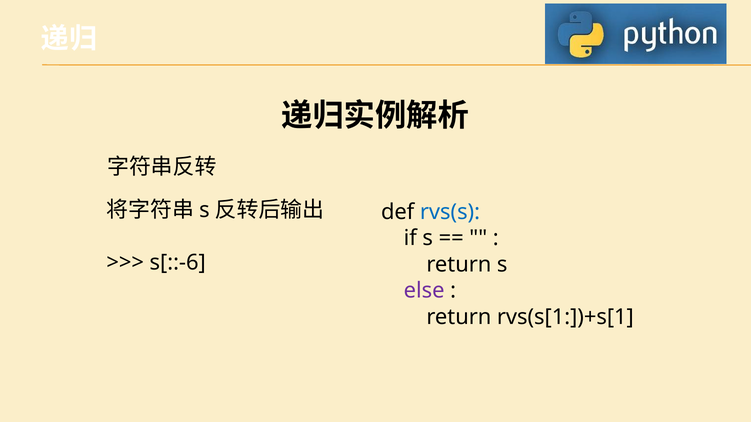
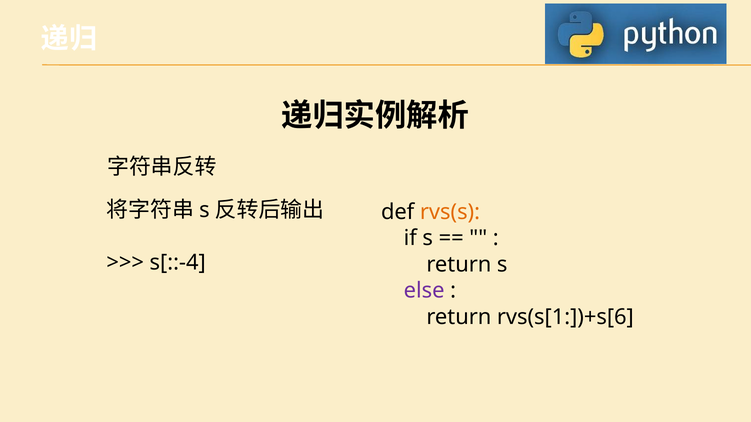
rvs(s colour: blue -> orange
s[::-6: s[::-6 -> s[::-4
rvs(s[1:])+s[1: rvs(s[1:])+s[1 -> rvs(s[1:])+s[6
